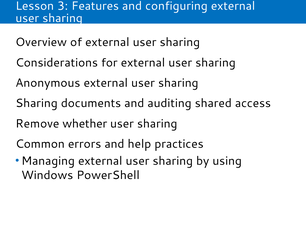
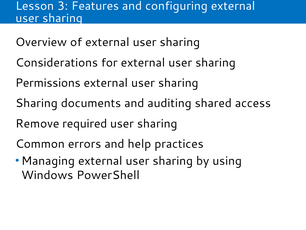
Anonymous: Anonymous -> Permissions
whether: whether -> required
